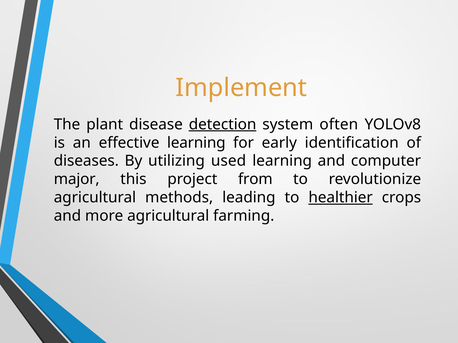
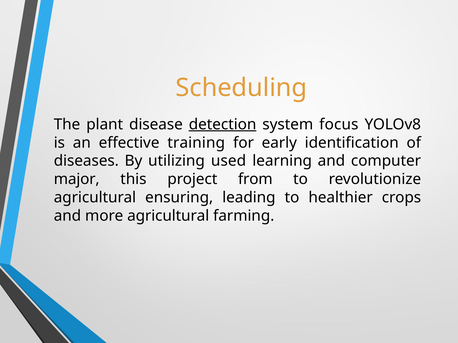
Implement: Implement -> Scheduling
often: often -> focus
effective learning: learning -> training
methods: methods -> ensuring
healthier underline: present -> none
